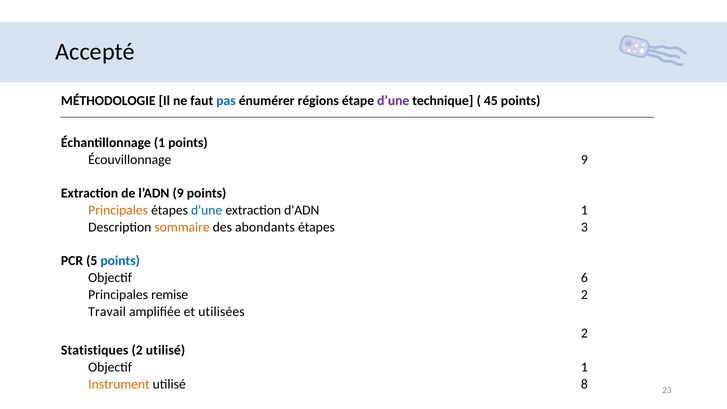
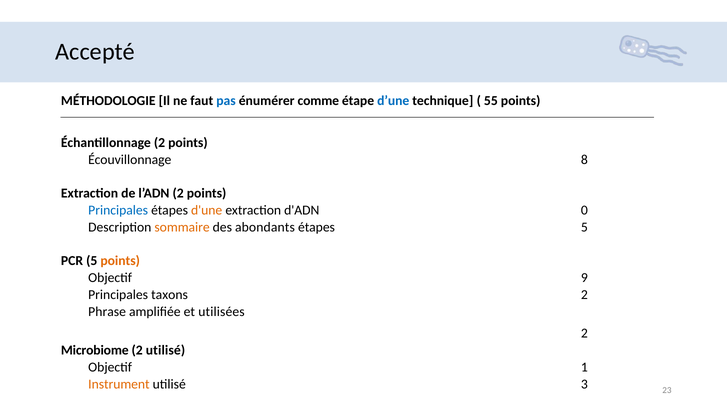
régions: régions -> comme
d’une colour: purple -> blue
45: 45 -> 55
Échantillonnage 1: 1 -> 2
Écouvillonnage 9: 9 -> 8
l’ADN 9: 9 -> 2
Principales at (118, 210) colour: orange -> blue
d'une colour: blue -> orange
d'ADN 1: 1 -> 0
étapes 3: 3 -> 5
points at (120, 261) colour: blue -> orange
6: 6 -> 9
remise: remise -> taxons
Travail: Travail -> Phrase
Statistiques: Statistiques -> Microbiome
8: 8 -> 3
